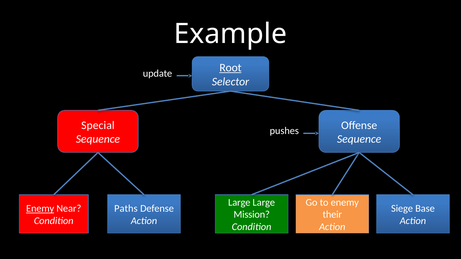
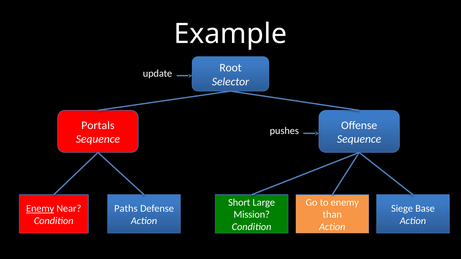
Root underline: present -> none
Special: Special -> Portals
Large at (239, 203): Large -> Short
their: their -> than
